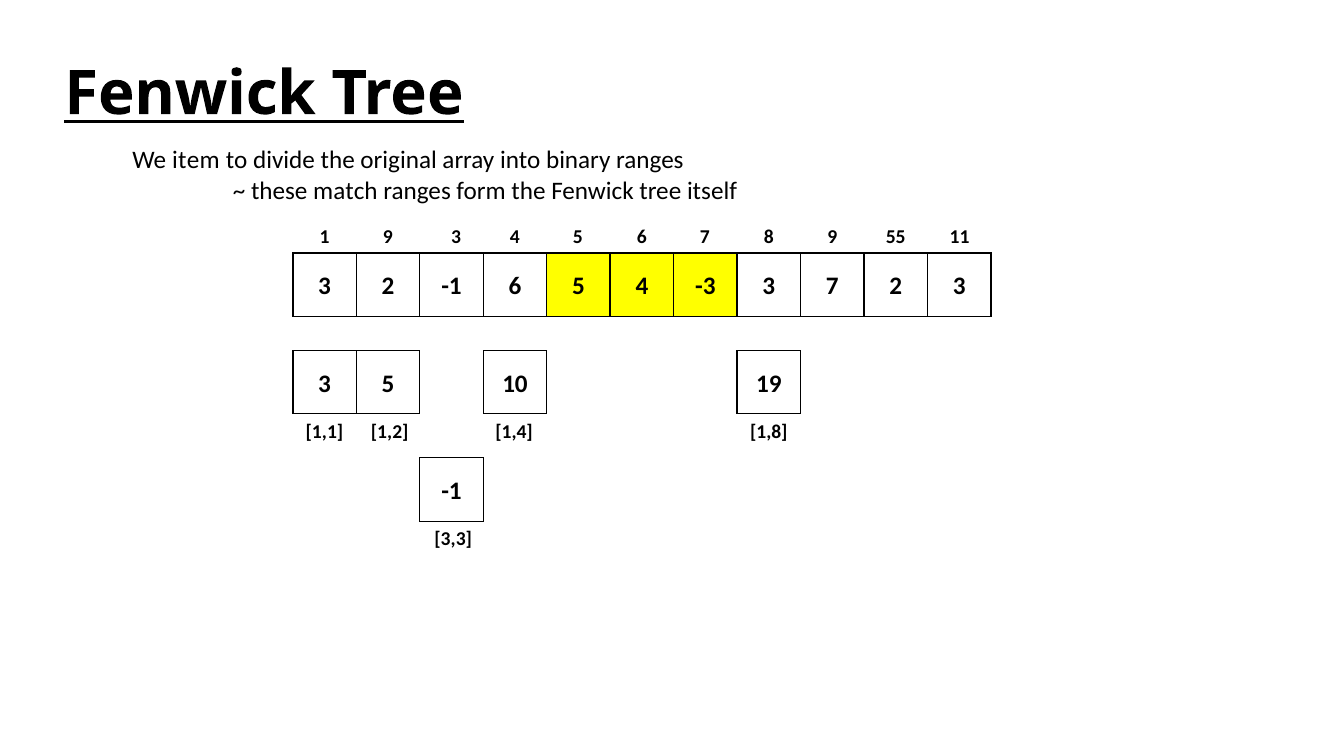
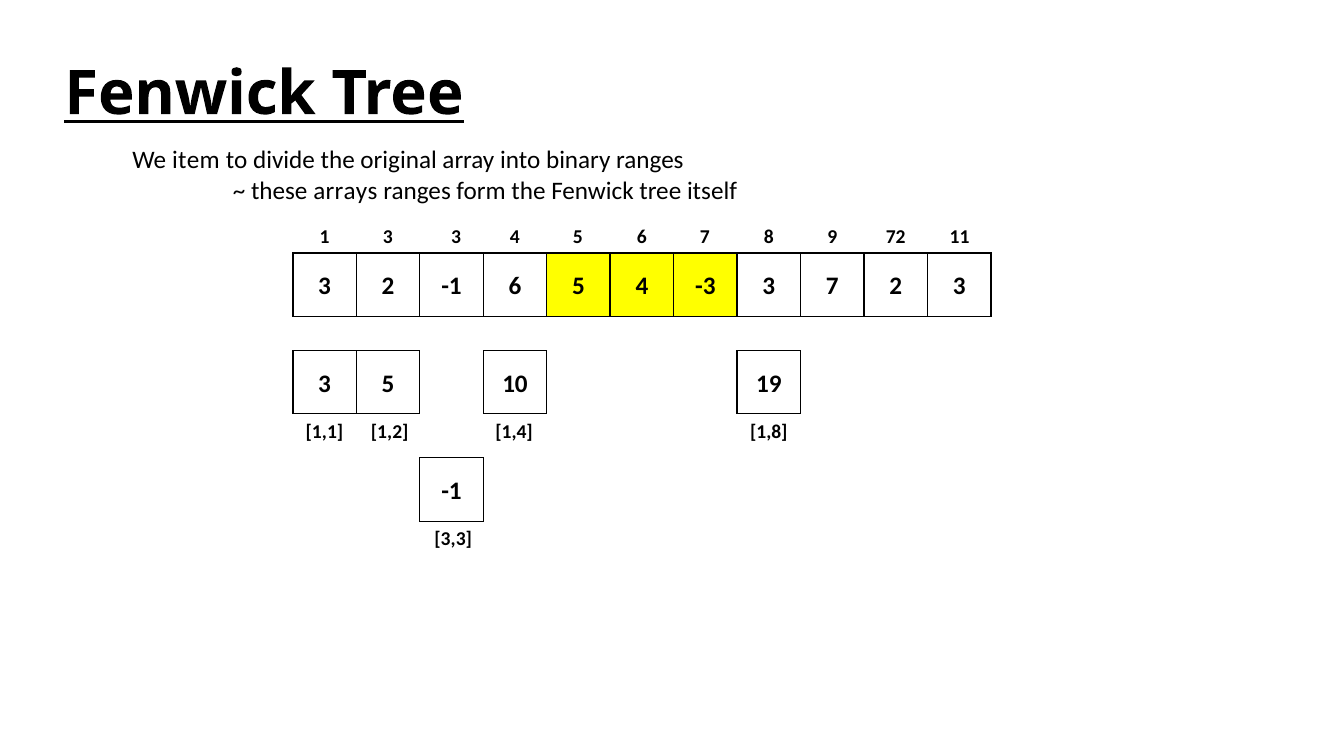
match: match -> arrays
1 9: 9 -> 3
55: 55 -> 72
